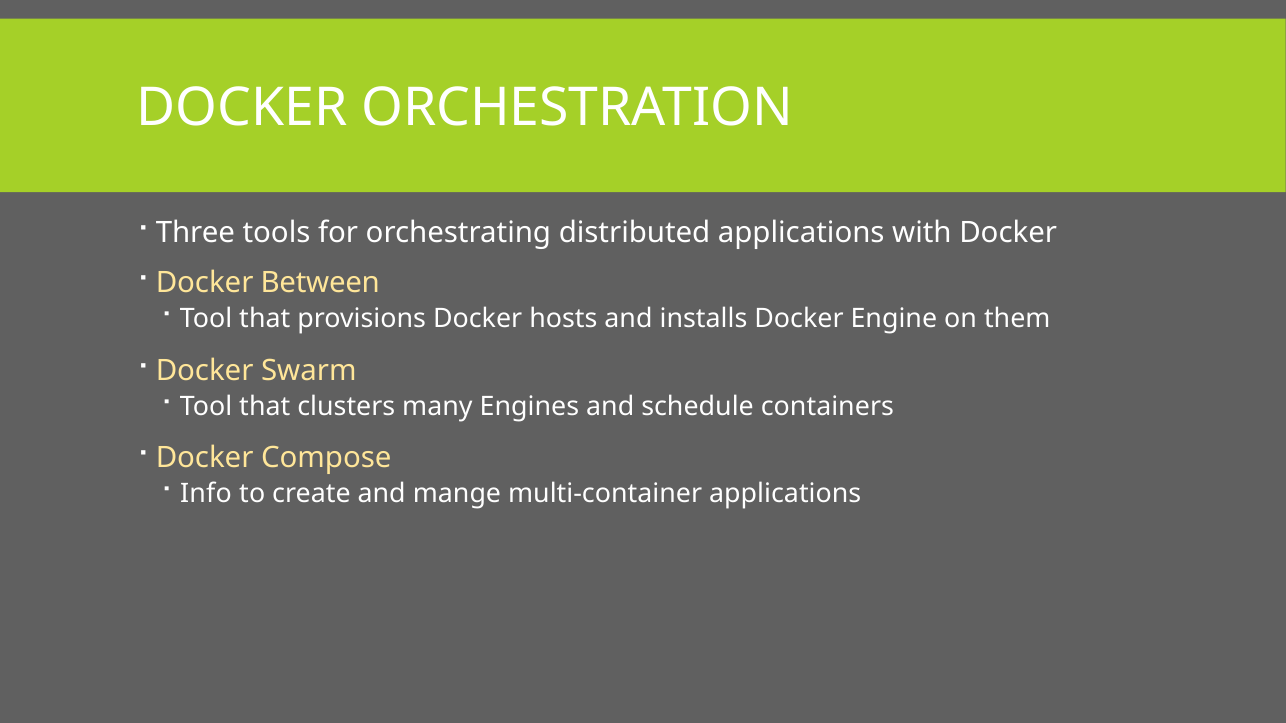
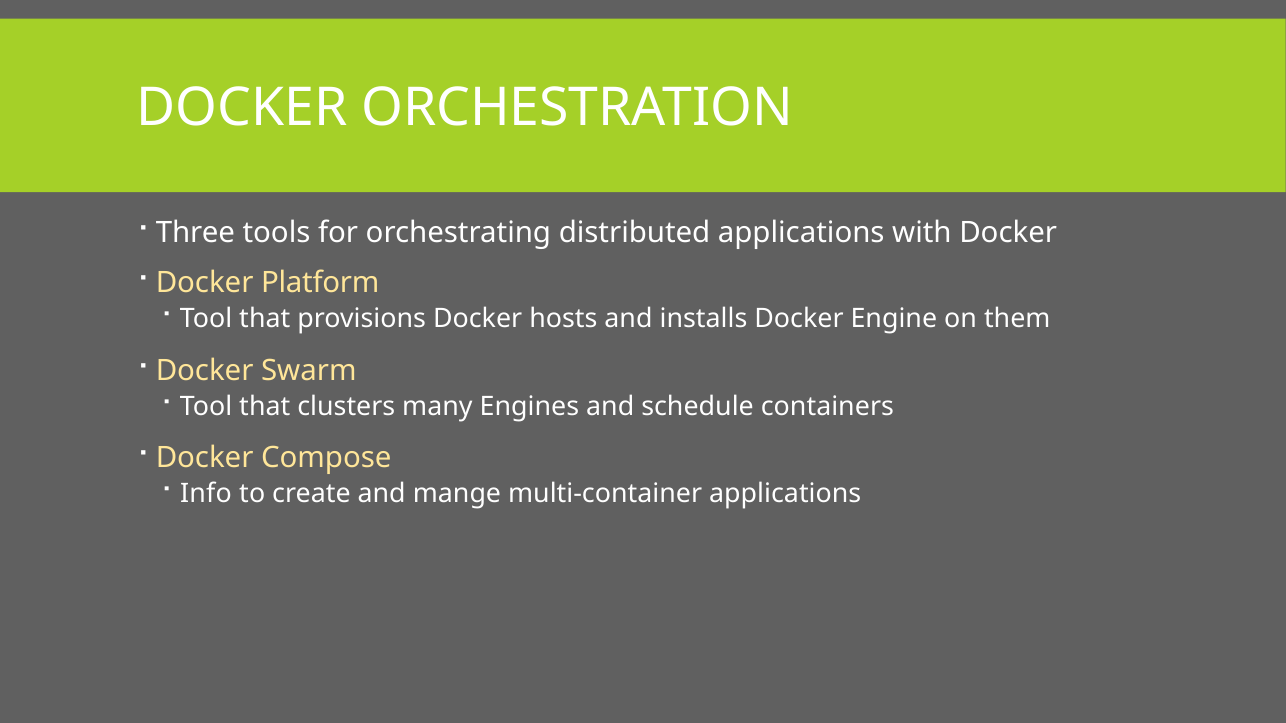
Between: Between -> Platform
